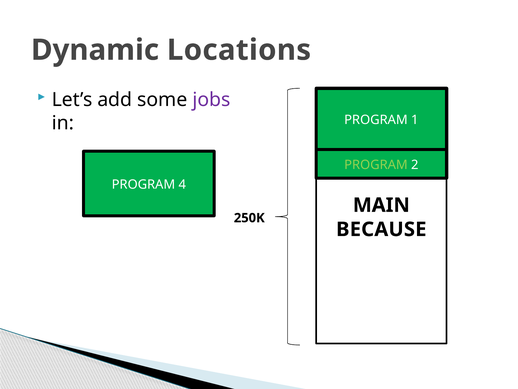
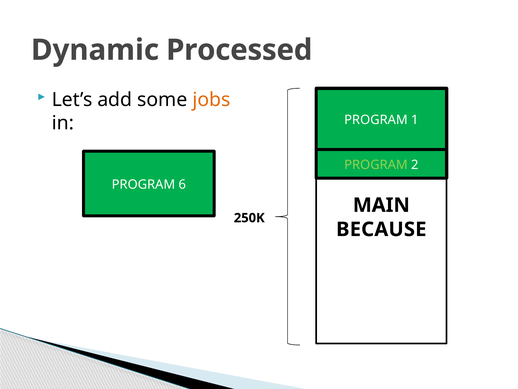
Locations: Locations -> Processed
jobs colour: purple -> orange
4: 4 -> 6
